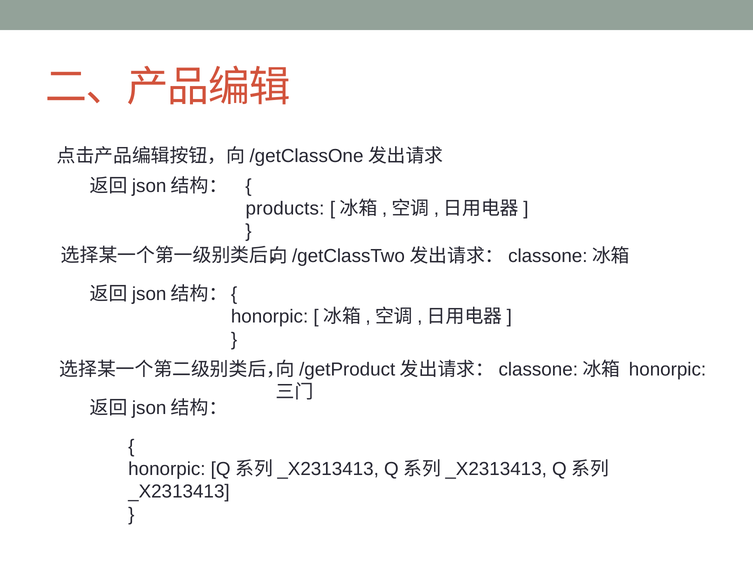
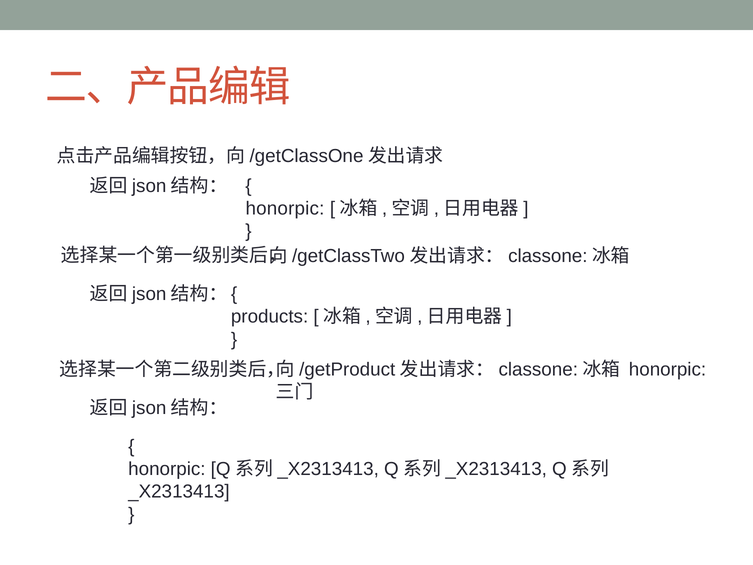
products at (285, 208): products -> honorpic
honorpic at (270, 317): honorpic -> products
